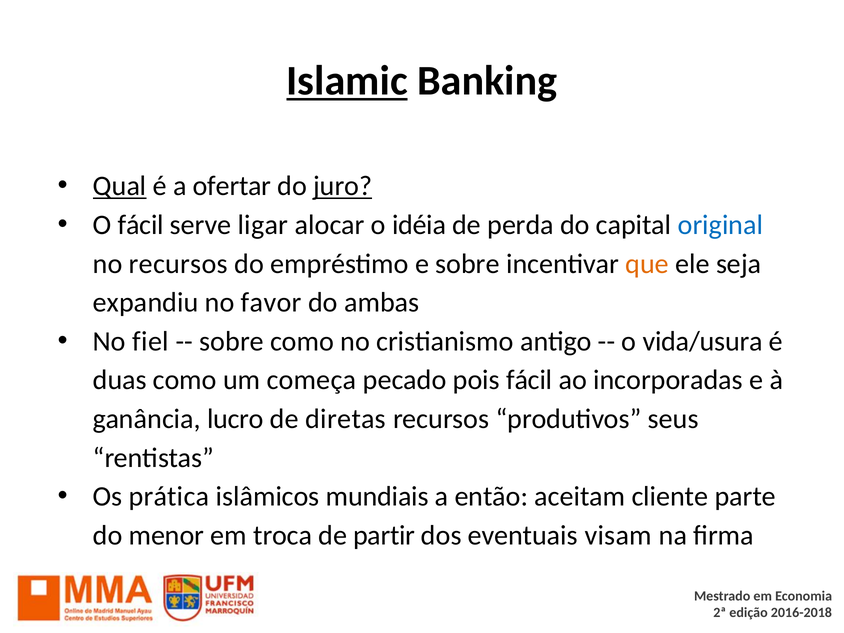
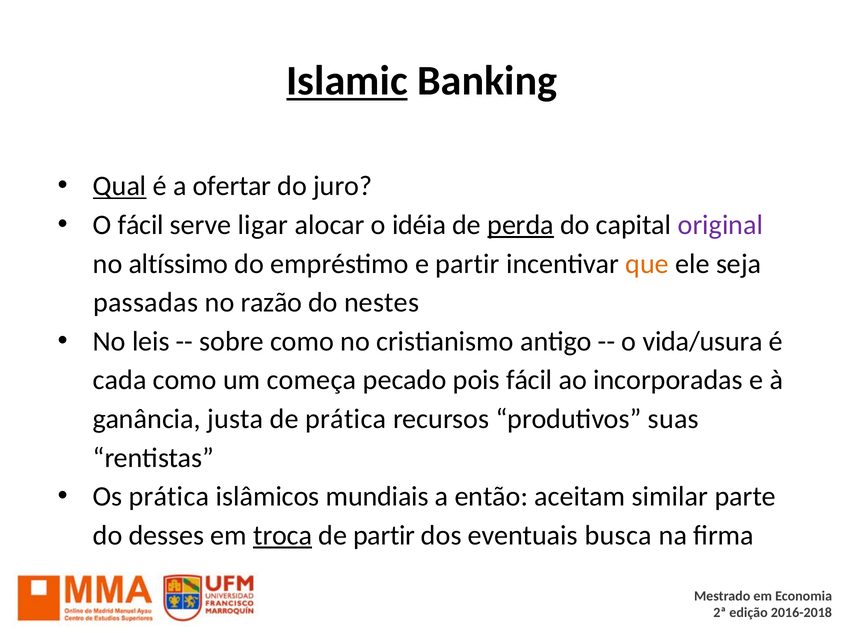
juro underline: present -> none
perda underline: none -> present
original colour: blue -> purple
no recursos: recursos -> altíssimo
e sobre: sobre -> partir
expandiu: expandiu -> passadas
favor: favor -> razão
ambas: ambas -> nestes
fiel: fiel -> leis
duas: duas -> cada
lucro: lucro -> justa
de diretas: diretas -> prática
seus: seus -> suas
cliente: cliente -> similar
menor: menor -> desses
troca underline: none -> present
visam: visam -> busca
